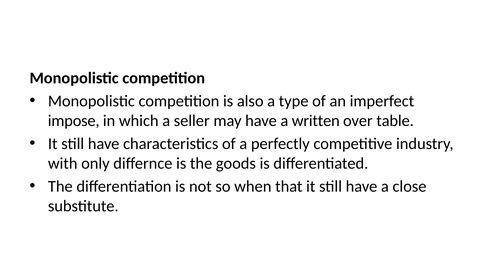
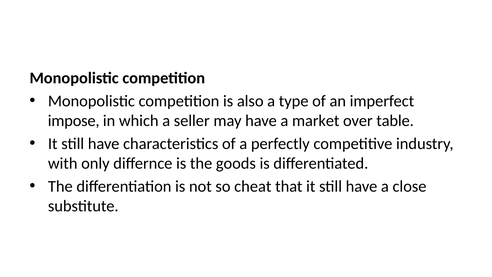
written: written -> market
when: when -> cheat
